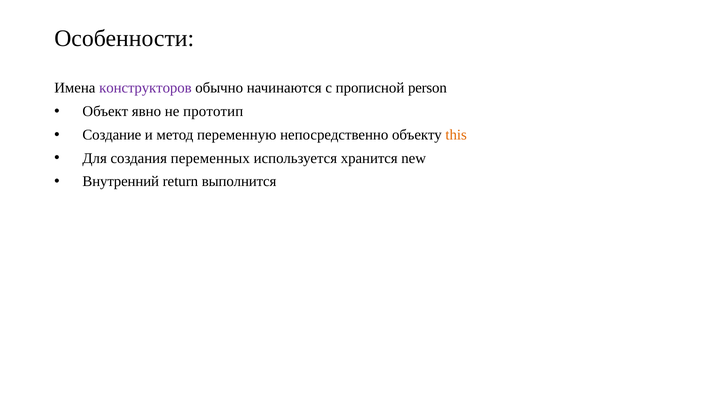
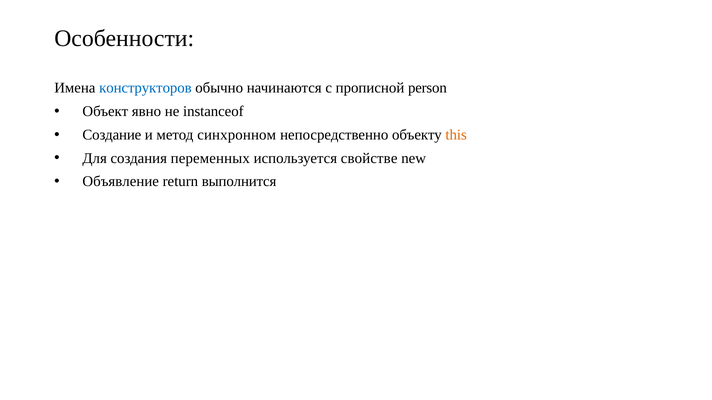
конструкторов colour: purple -> blue
прототип: прототип -> instanceof
переменную: переменную -> синхронном
хранится: хранится -> свойстве
Внутренний: Внутренний -> Объявление
